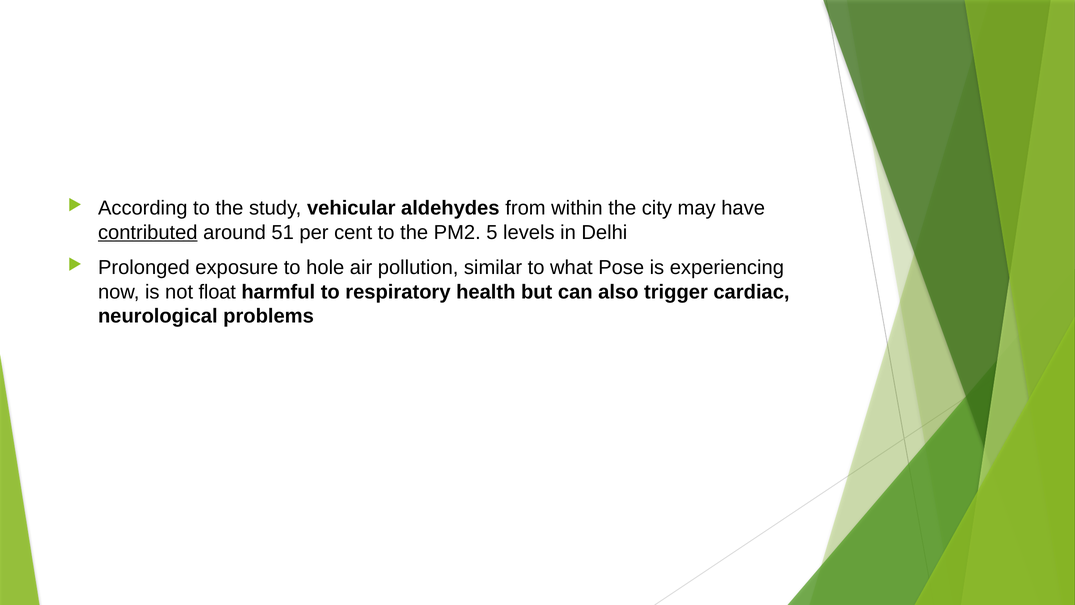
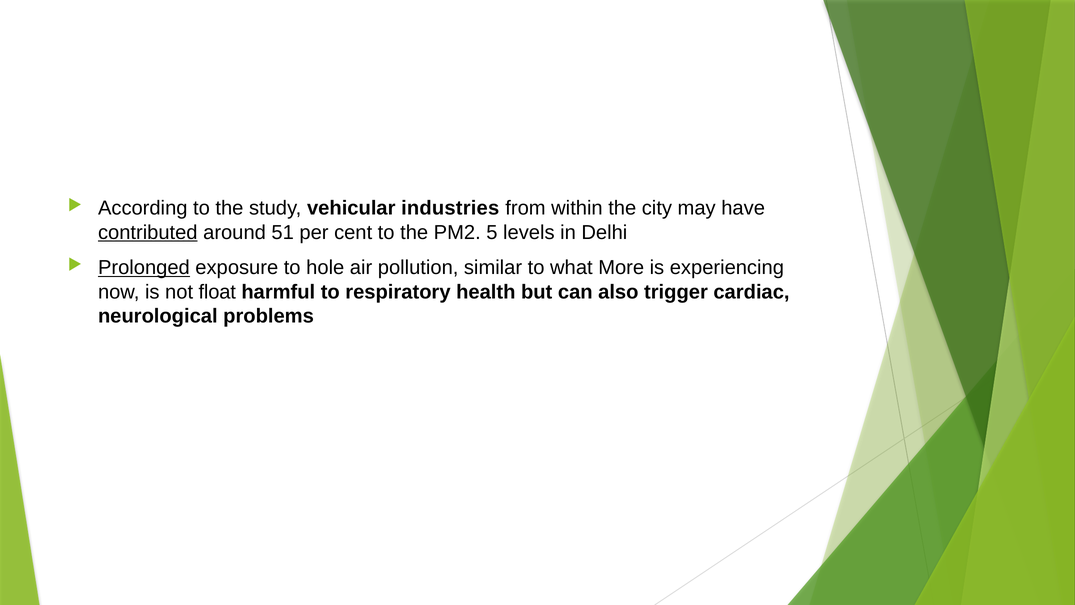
aldehydes: aldehydes -> industries
Prolonged underline: none -> present
Pose: Pose -> More
